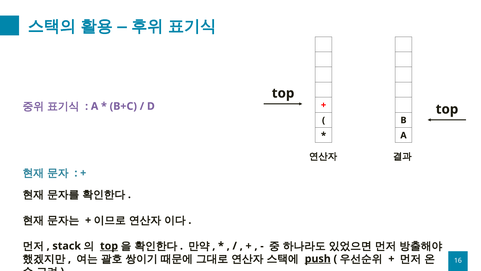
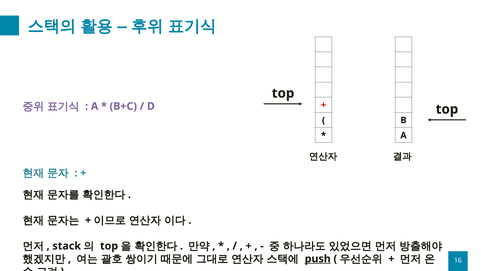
top at (109, 246) underline: present -> none
